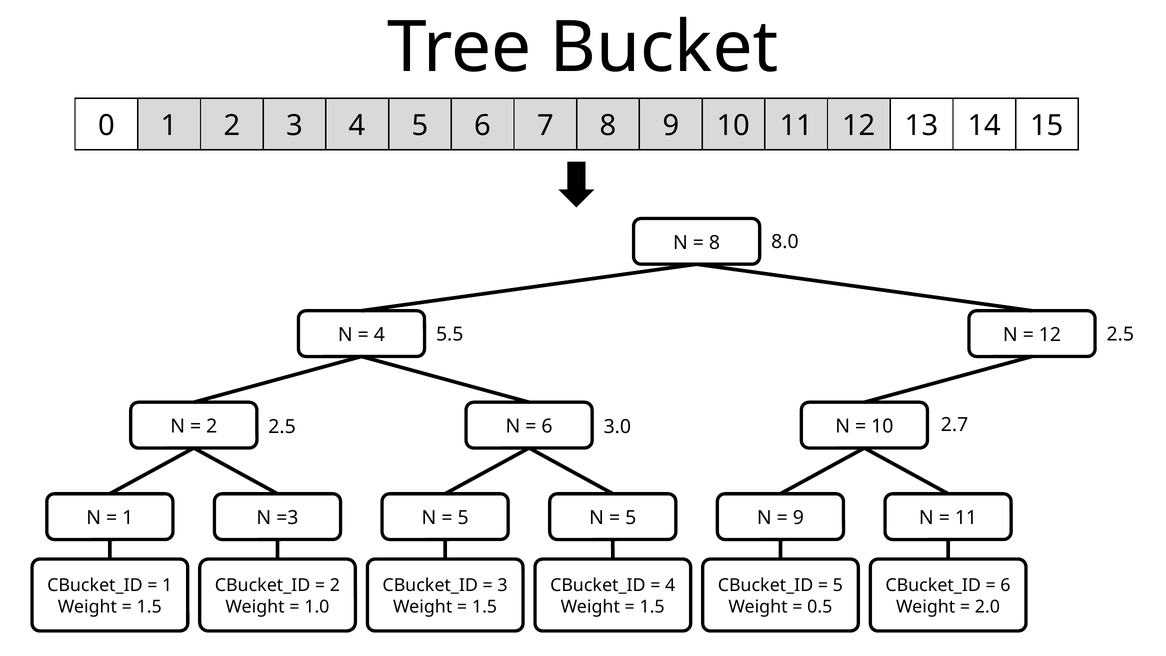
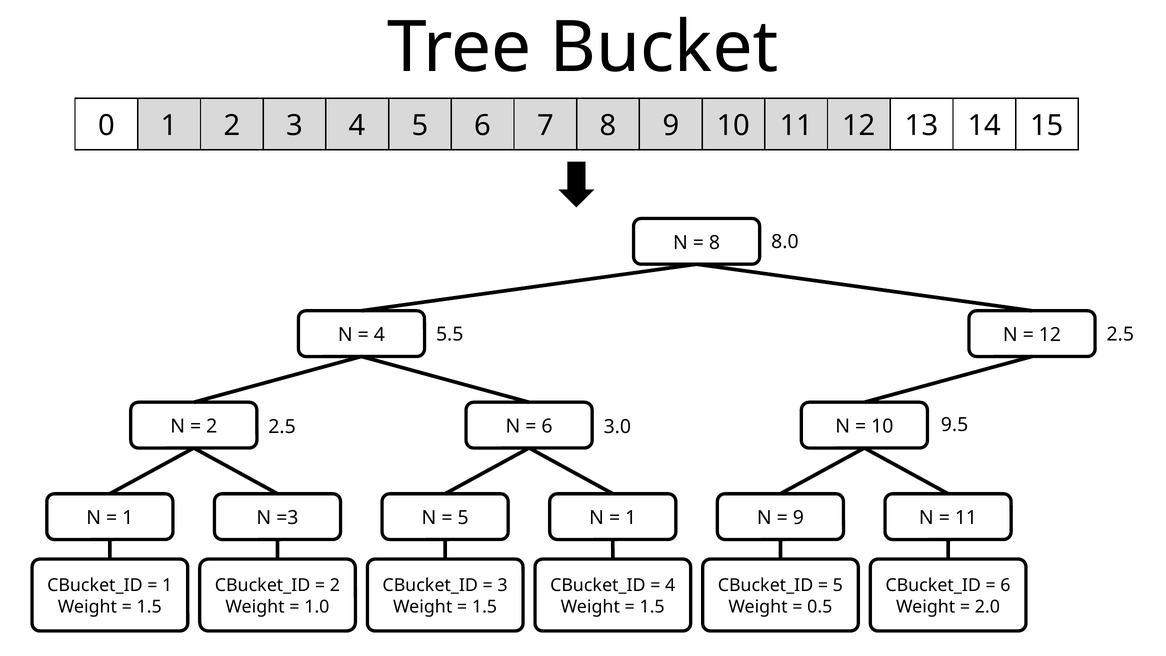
2.7: 2.7 -> 9.5
5 at (631, 518): 5 -> 1
